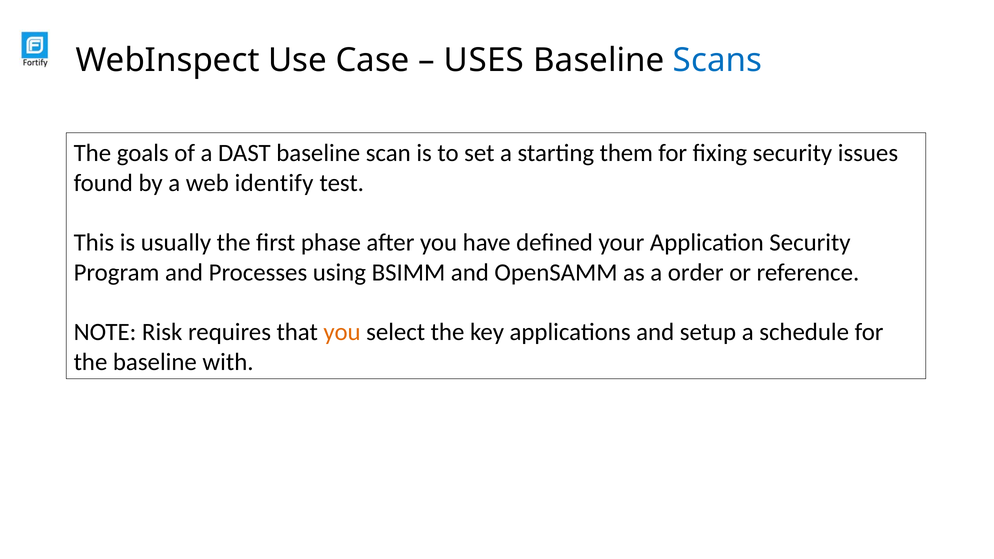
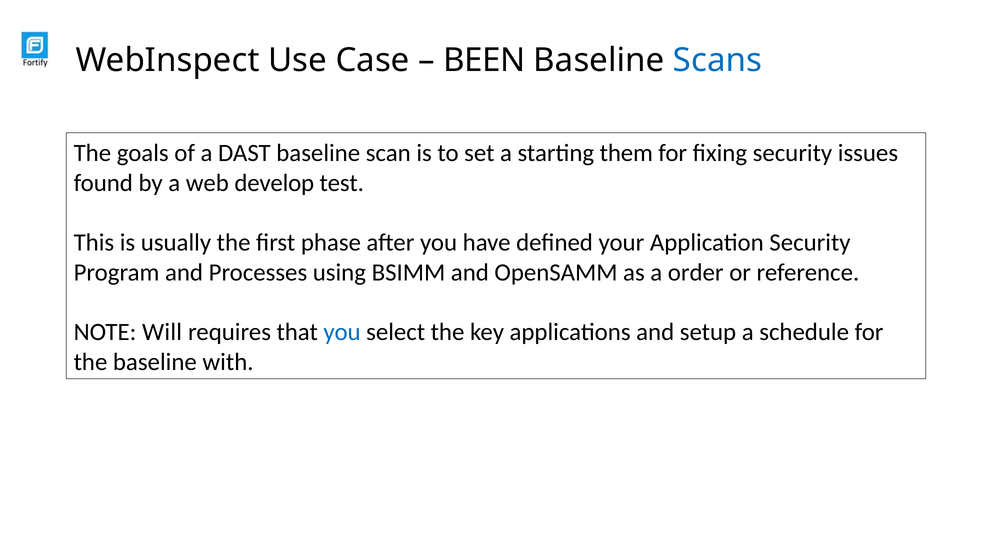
USES: USES -> BEEN
identify: identify -> develop
Risk: Risk -> Will
you at (342, 332) colour: orange -> blue
